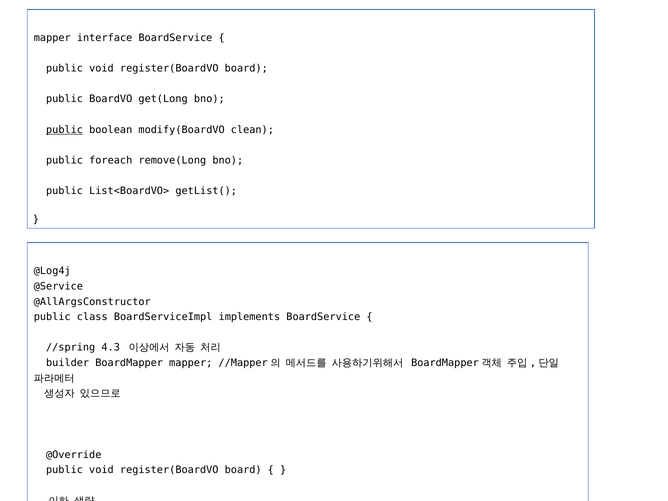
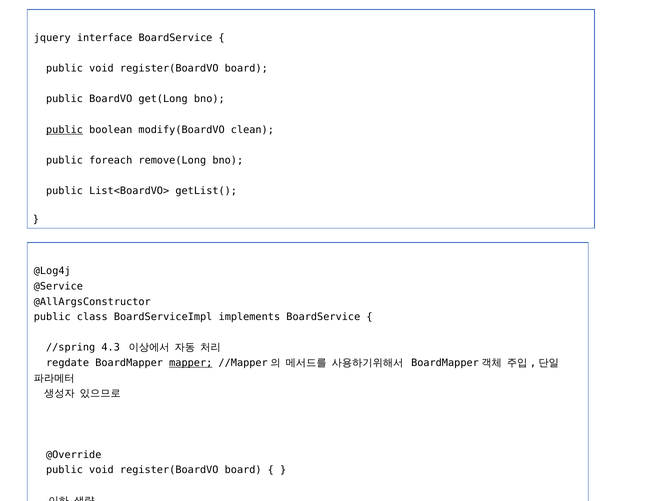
mapper at (52, 38): mapper -> jquery
builder: builder -> regdate
mapper at (191, 363) underline: none -> present
